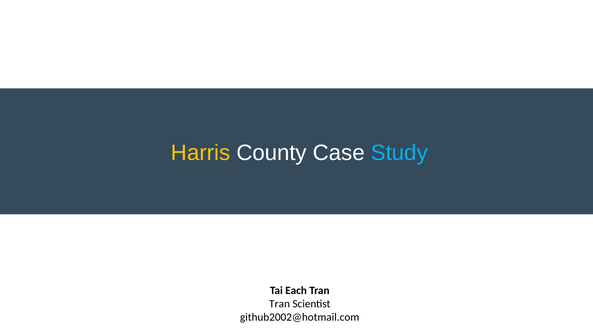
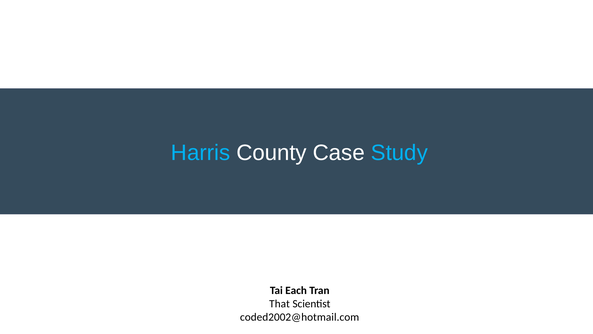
Harris colour: yellow -> light blue
Tran at (280, 303): Tran -> That
github2002@hotmail.com: github2002@hotmail.com -> coded2002@hotmail.com
